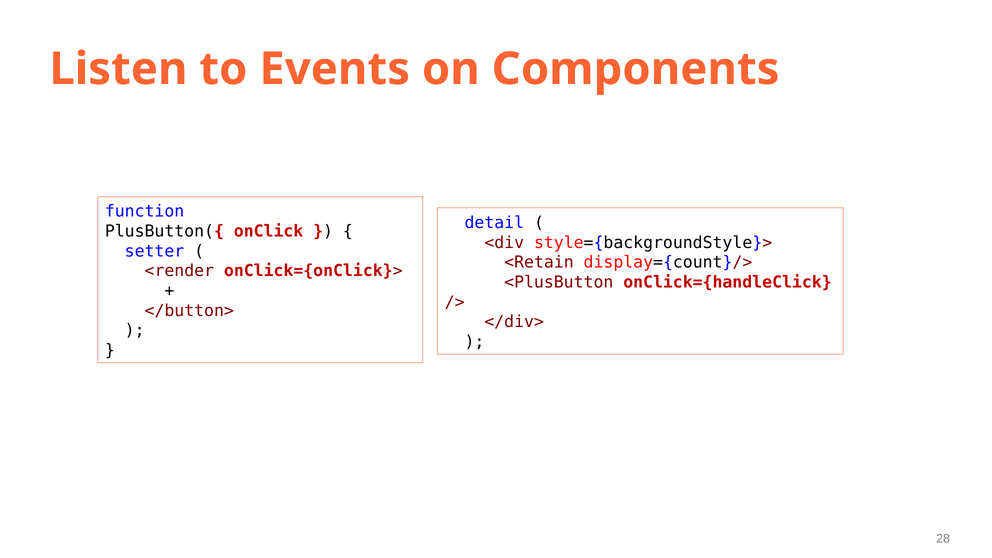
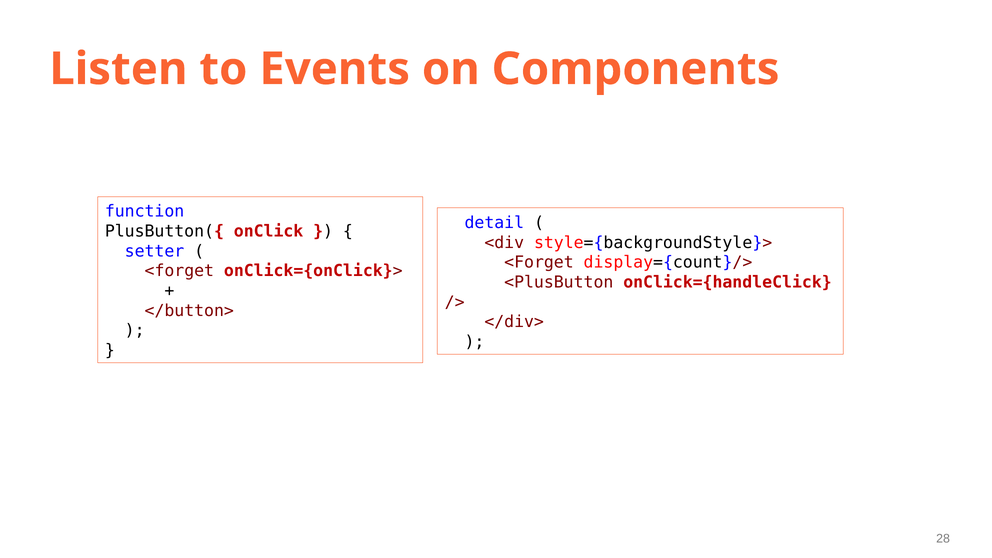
<Retain at (539, 262): <Retain -> <Forget
<render at (179, 271): <render -> <forget
